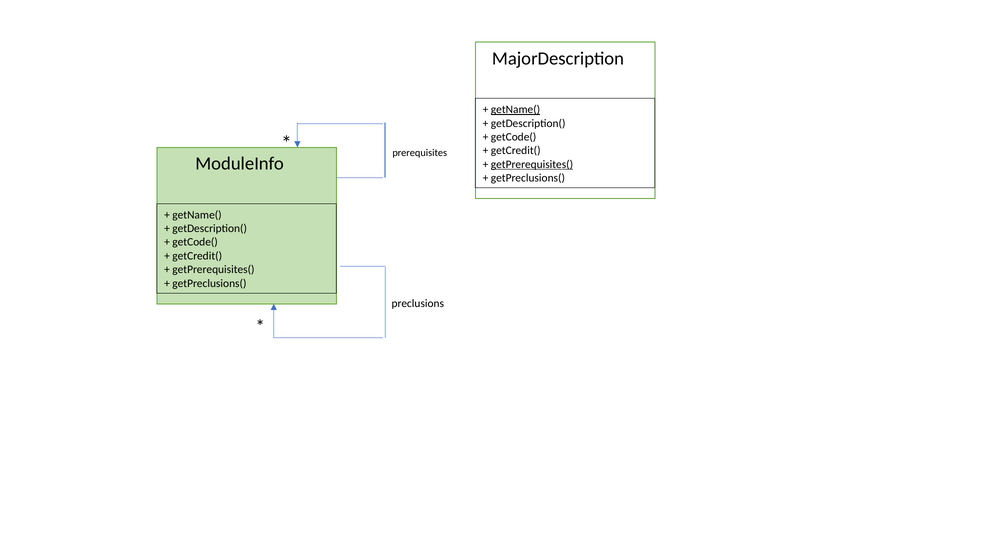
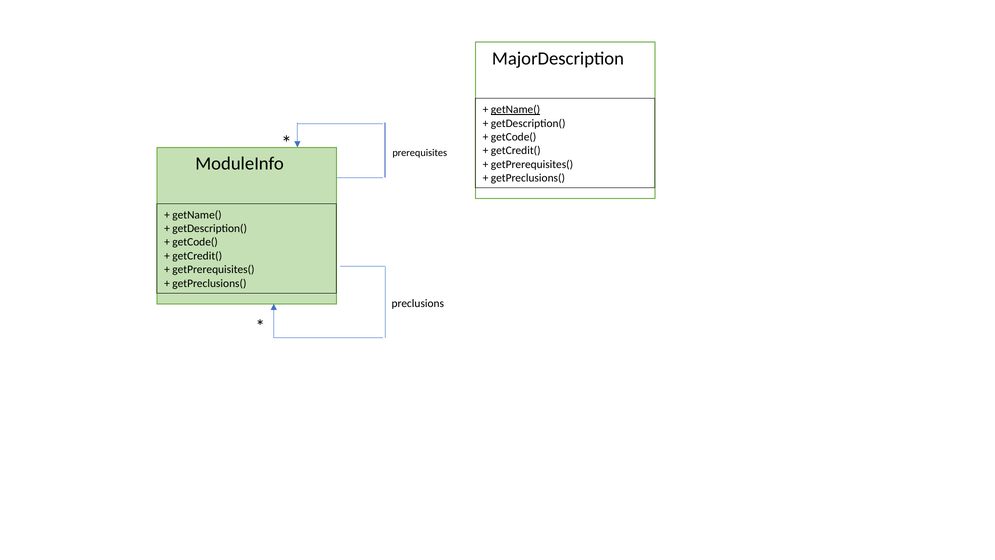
getPrerequisites( at (532, 164) underline: present -> none
